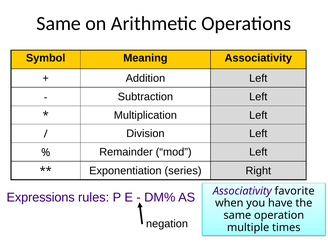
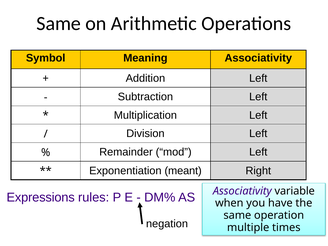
series: series -> meant
favorite: favorite -> variable
